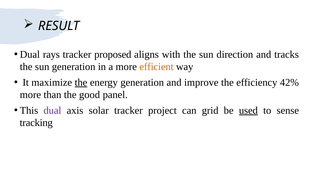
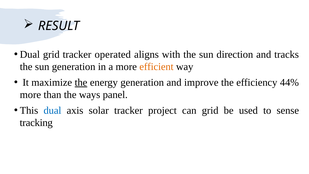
Dual rays: rays -> grid
proposed: proposed -> operated
42%: 42% -> 44%
good: good -> ways
dual at (52, 110) colour: purple -> blue
used underline: present -> none
